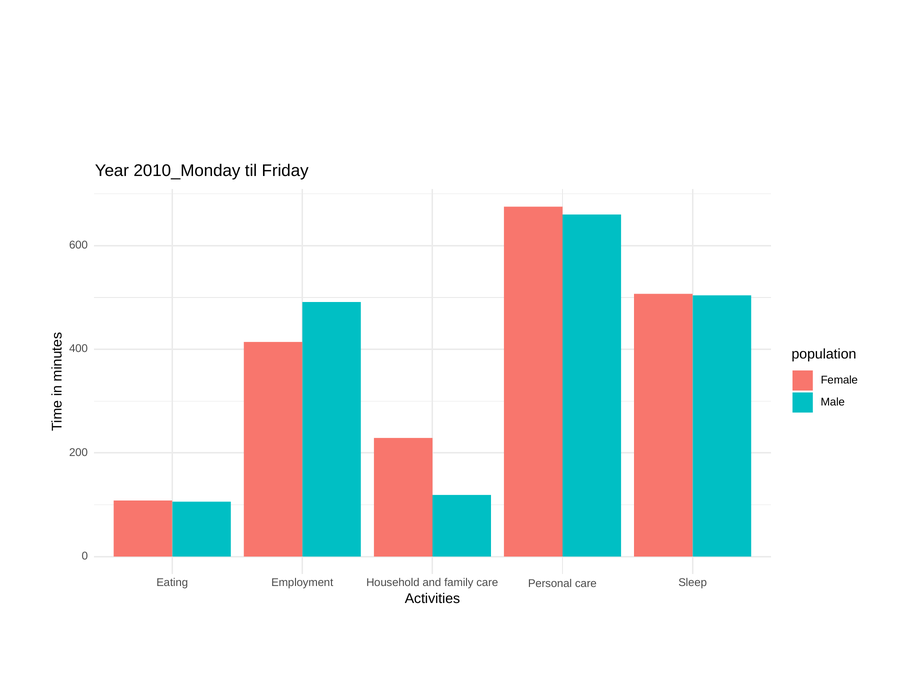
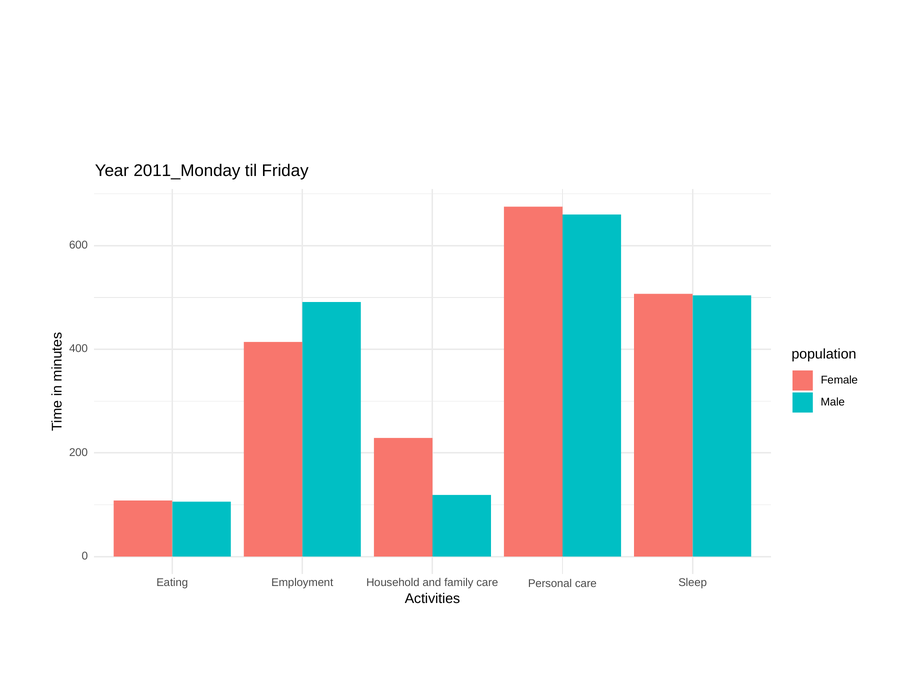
2010_Monday: 2010_Monday -> 2011_Monday
